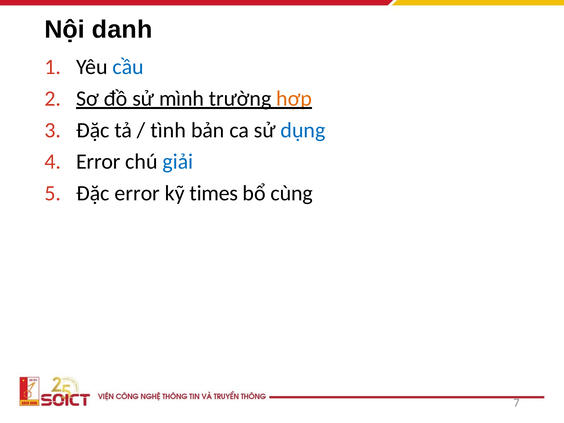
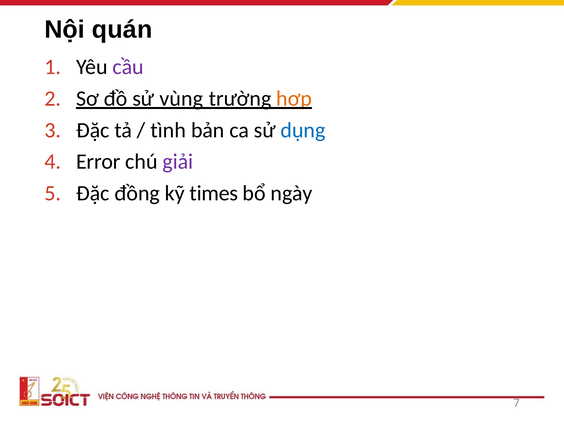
danh: danh -> quán
cầu colour: blue -> purple
mình: mình -> vùng
giải colour: blue -> purple
Đặc error: error -> đồng
cùng: cùng -> ngày
